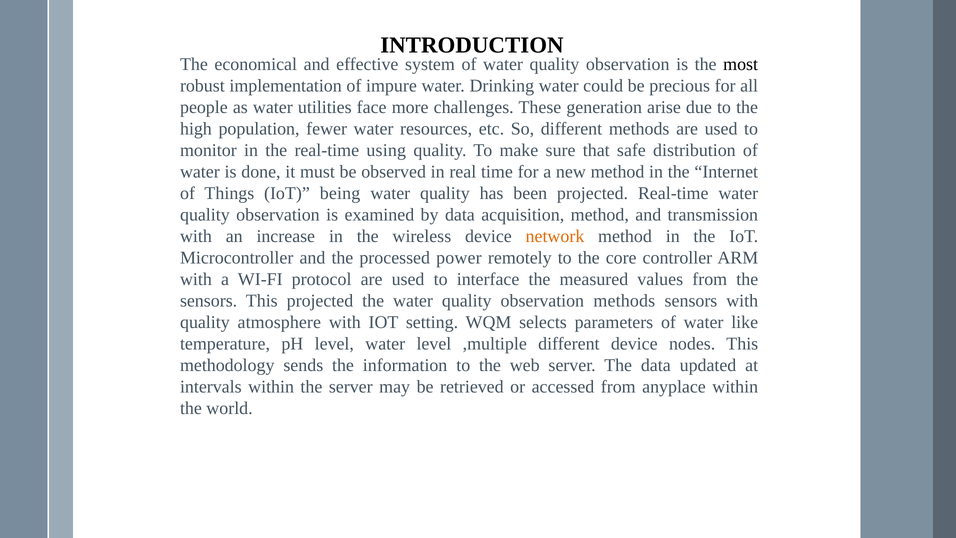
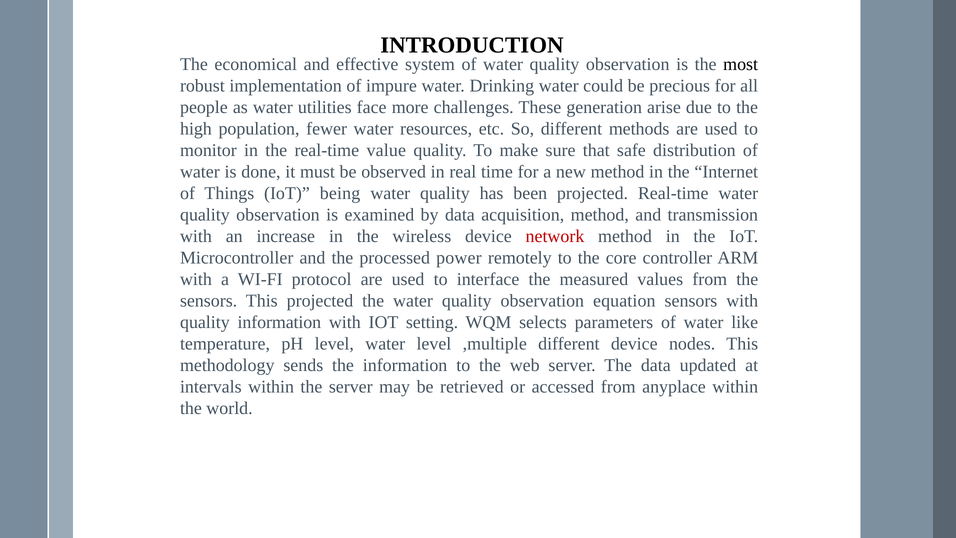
using: using -> value
network colour: orange -> red
observation methods: methods -> equation
quality atmosphere: atmosphere -> information
